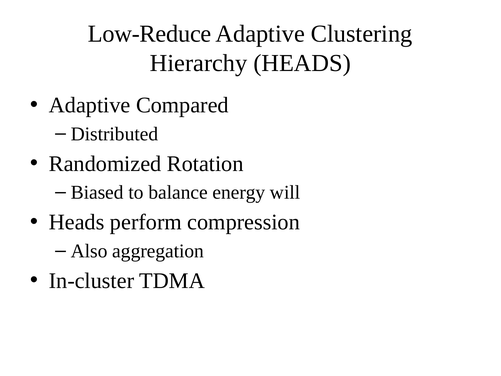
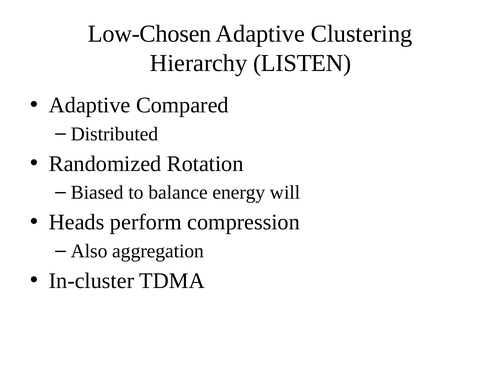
Low-Reduce: Low-Reduce -> Low-Chosen
Hierarchy HEADS: HEADS -> LISTEN
